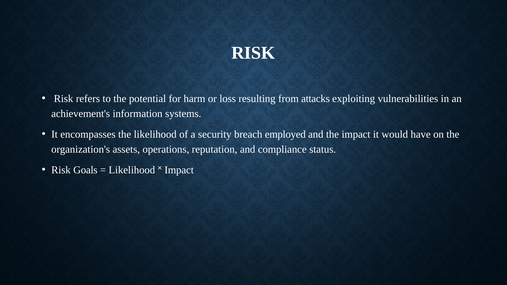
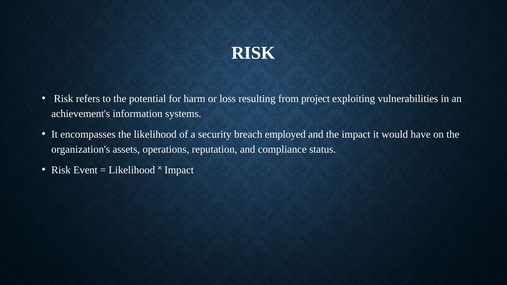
attacks: attacks -> project
Goals: Goals -> Event
